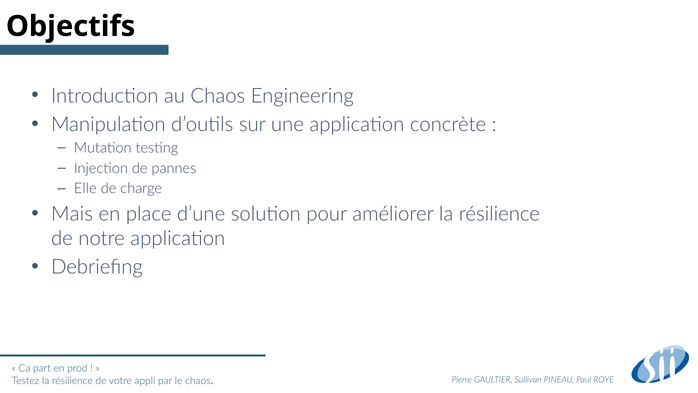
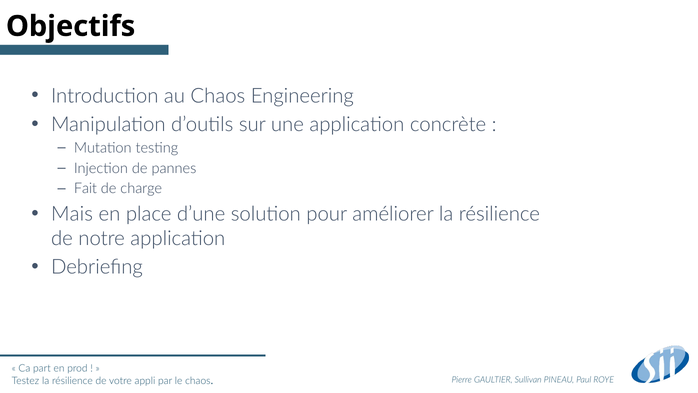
Elle: Elle -> Fait
